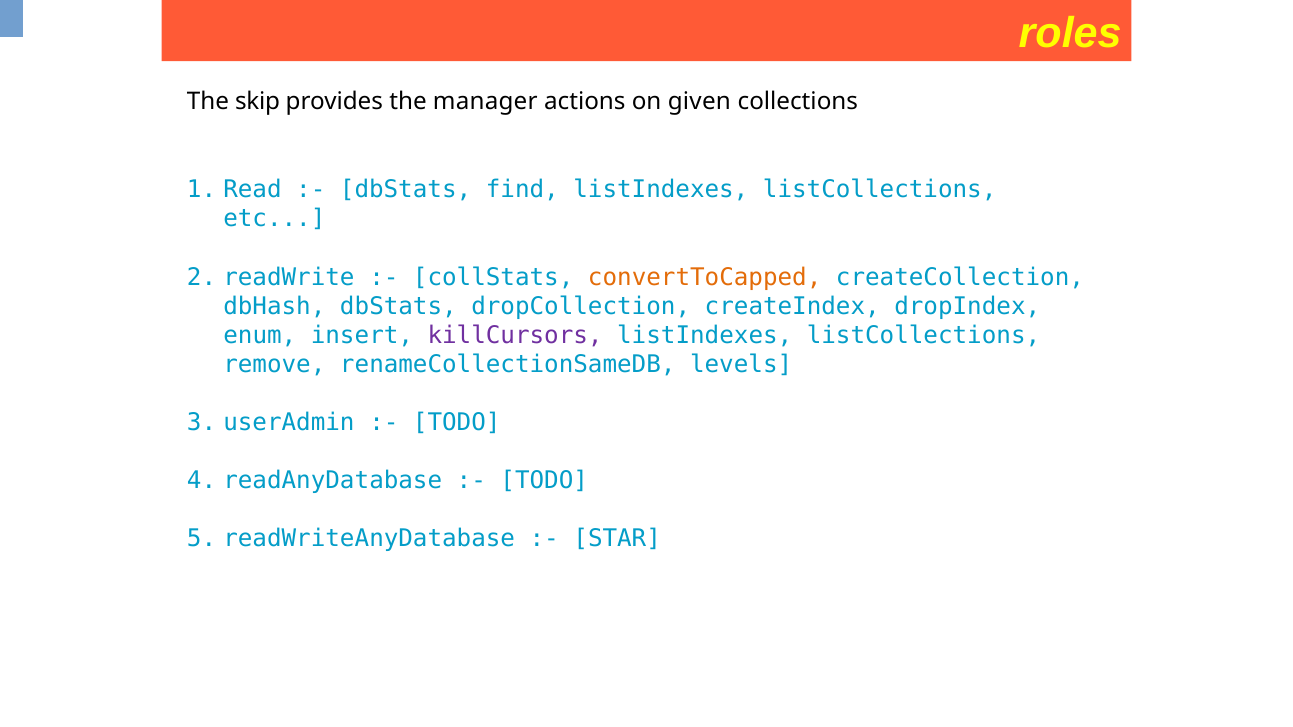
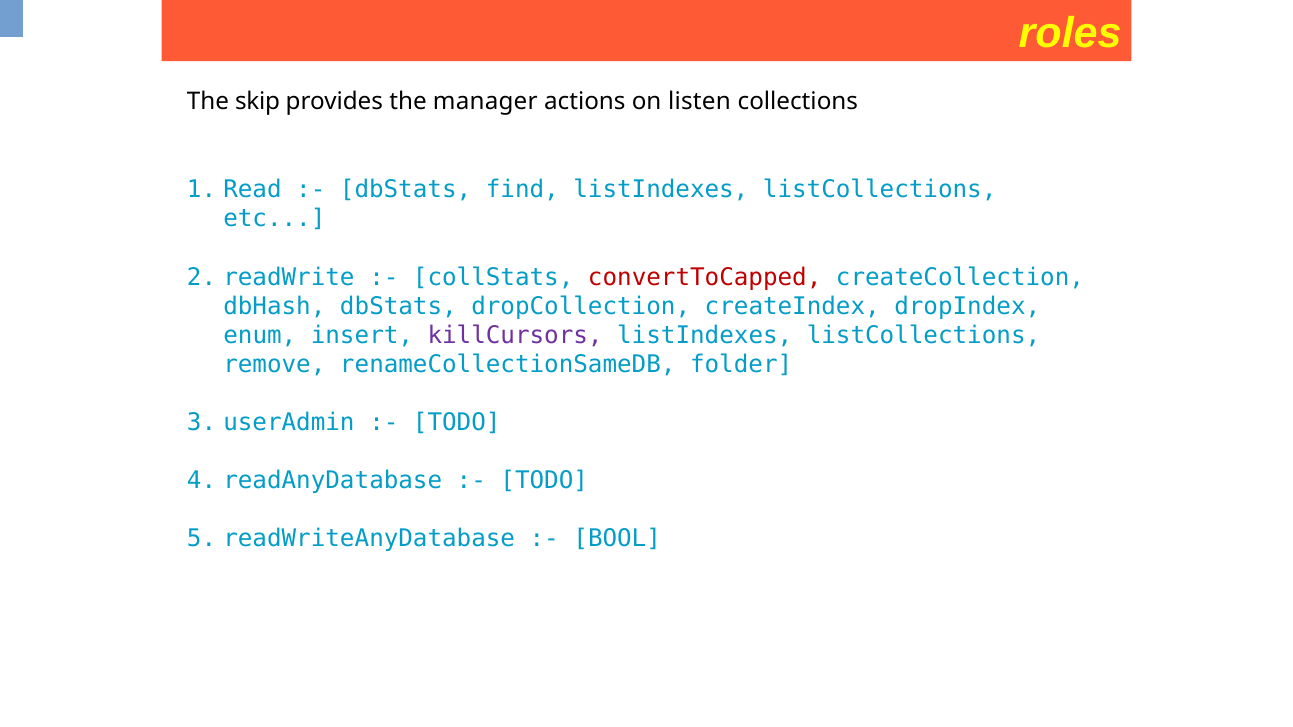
given: given -> listen
convertToCapped colour: orange -> red
levels: levels -> folder
STAR: STAR -> BOOL
